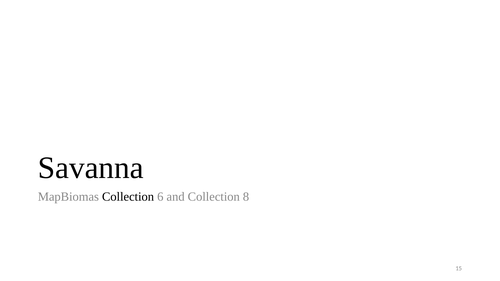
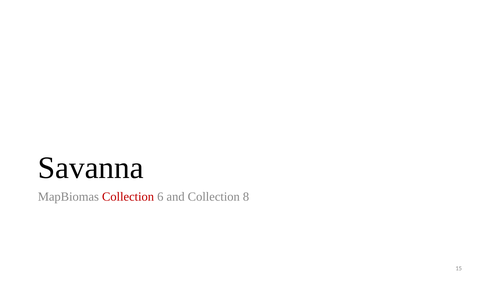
Collection at (128, 197) colour: black -> red
